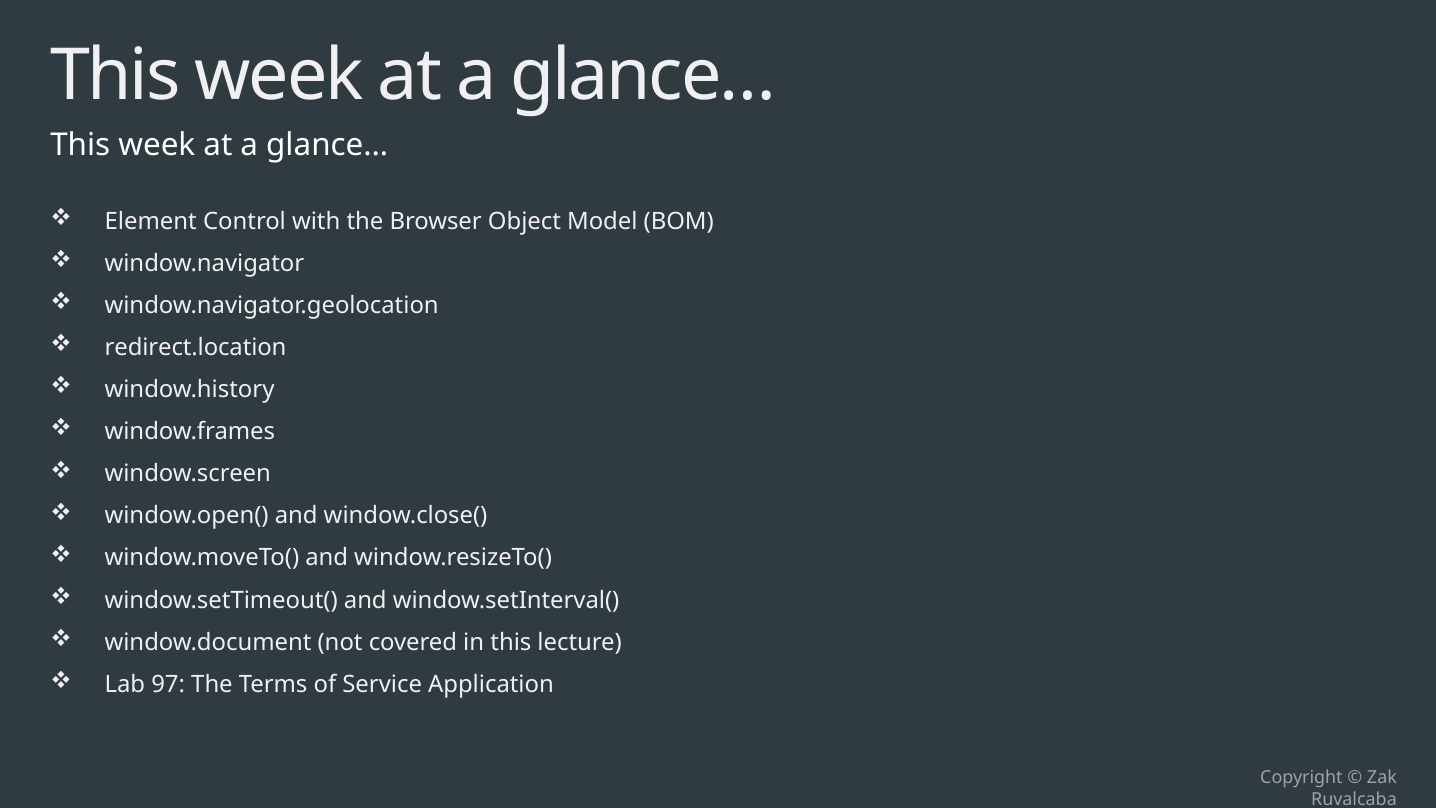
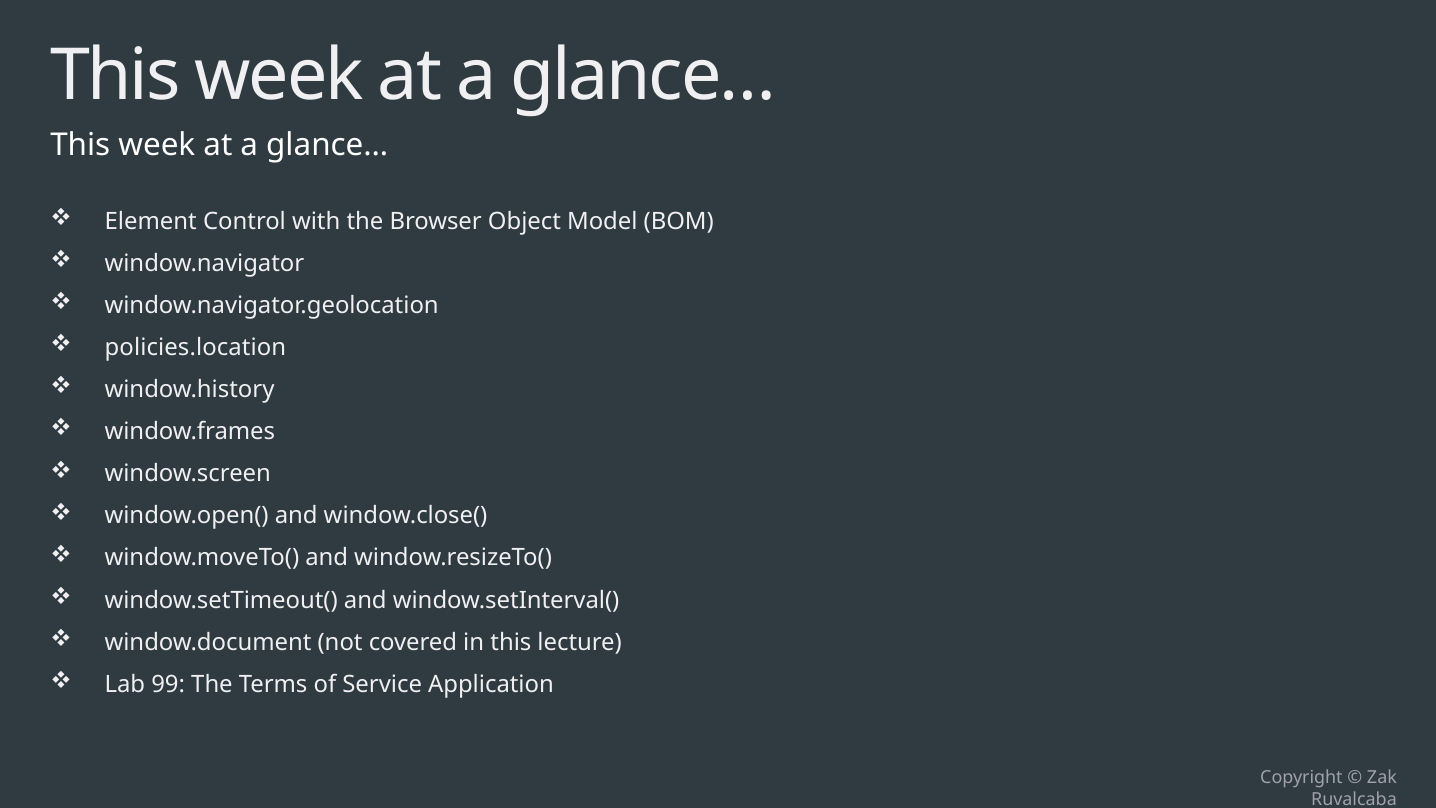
redirect.location: redirect.location -> policies.location
97: 97 -> 99
